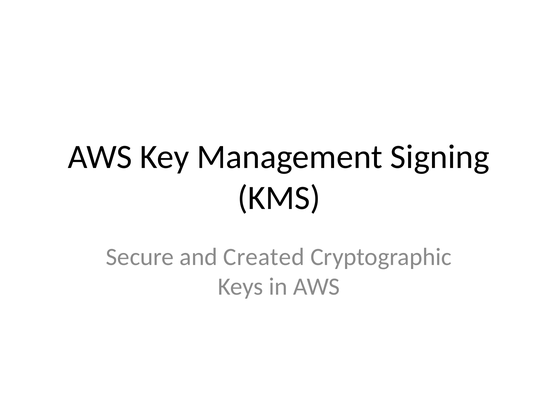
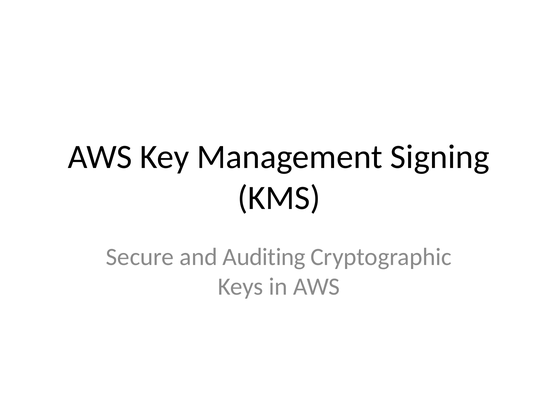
Created: Created -> Auditing
